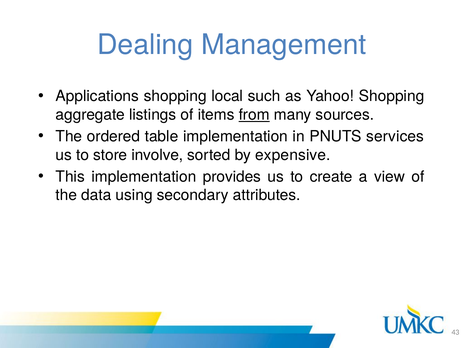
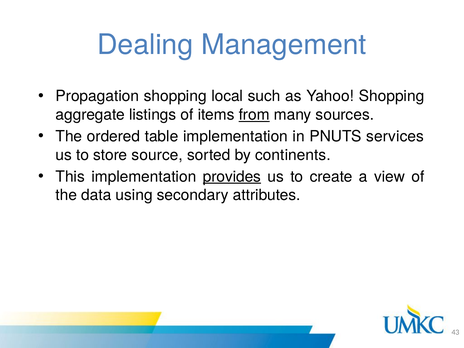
Applications: Applications -> Propagation
involve: involve -> source
expensive: expensive -> continents
provides underline: none -> present
